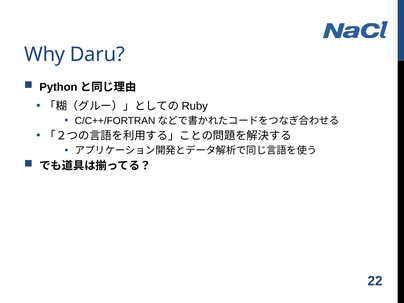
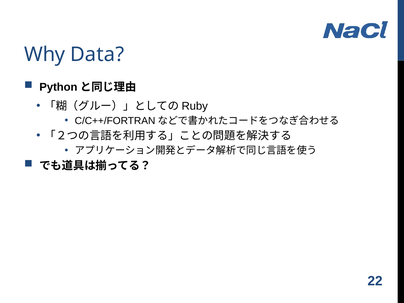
Daru: Daru -> Data
